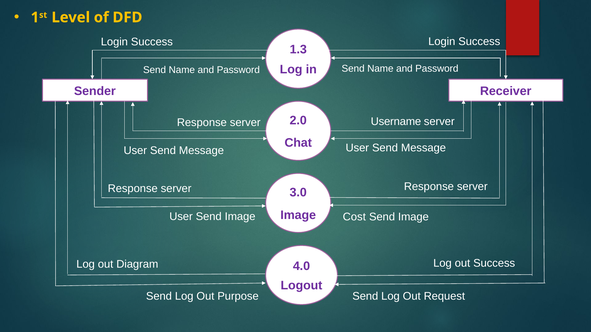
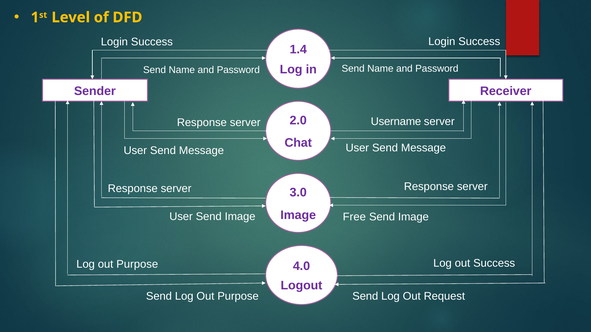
1.3: 1.3 -> 1.4
Cost: Cost -> Free
Diagram at (137, 265): Diagram -> Purpose
